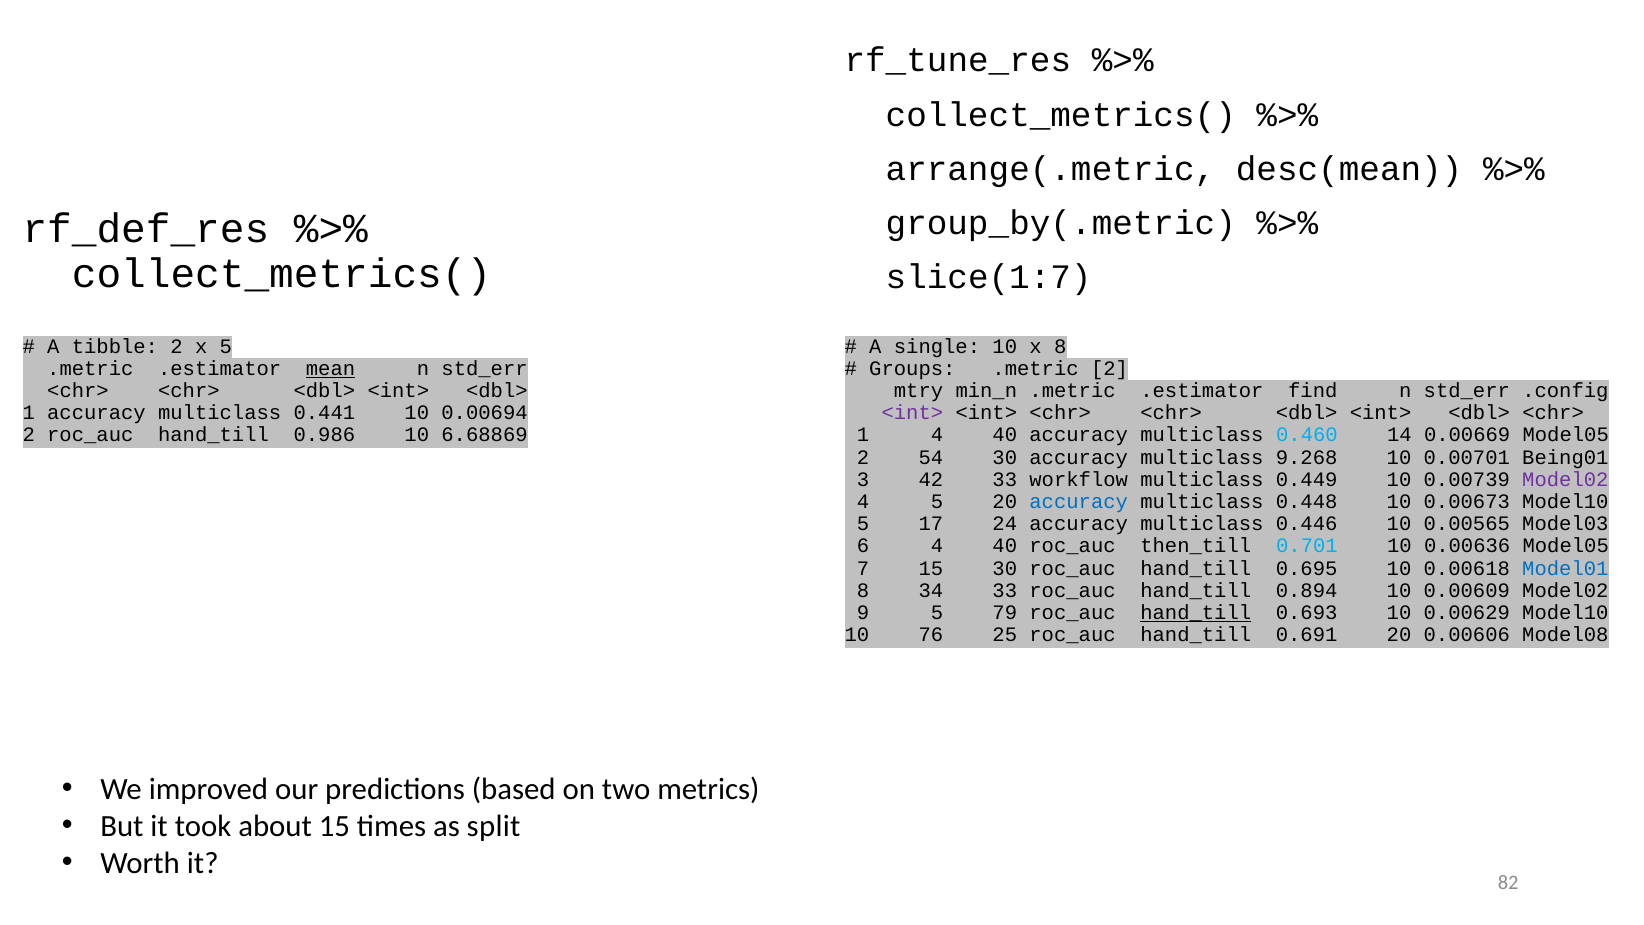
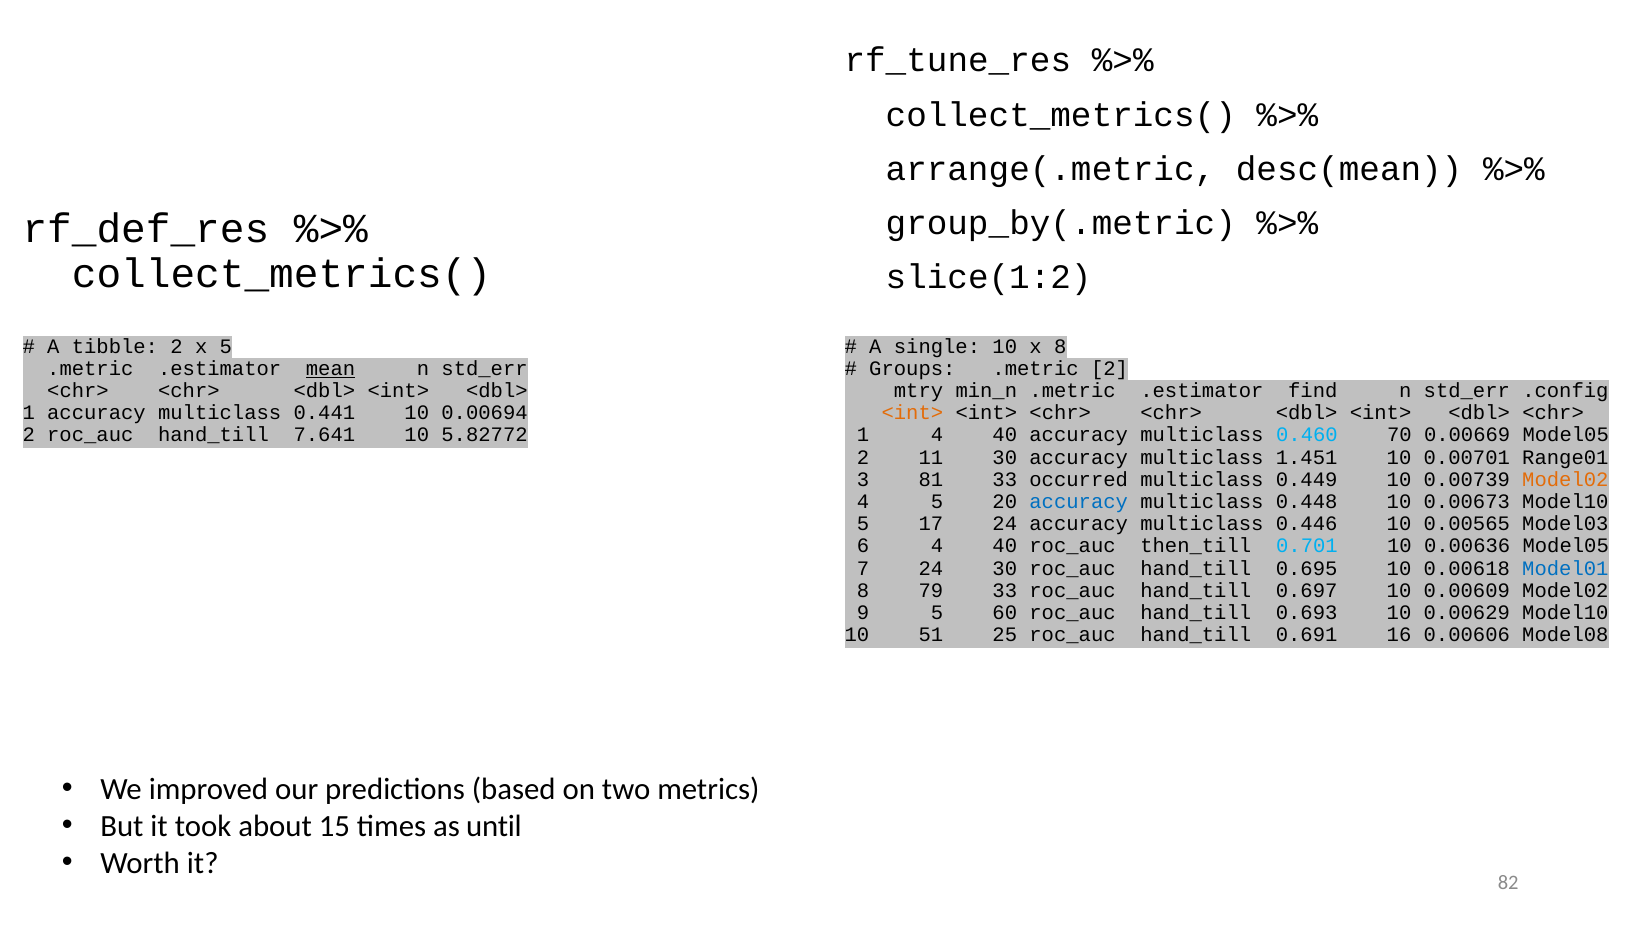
slice(1:7: slice(1:7 -> slice(1:2
<int> at (912, 413) colour: purple -> orange
0.986: 0.986 -> 7.641
6.68869: 6.68869 -> 5.82772
14: 14 -> 70
54: 54 -> 11
9.268: 9.268 -> 1.451
Being01: Being01 -> Range01
42: 42 -> 81
workflow: workflow -> occurred
Model02 at (1565, 479) colour: purple -> orange
7 15: 15 -> 24
34: 34 -> 79
0.894: 0.894 -> 0.697
79: 79 -> 60
hand_till at (1196, 613) underline: present -> none
76: 76 -> 51
0.691 20: 20 -> 16
split: split -> until
